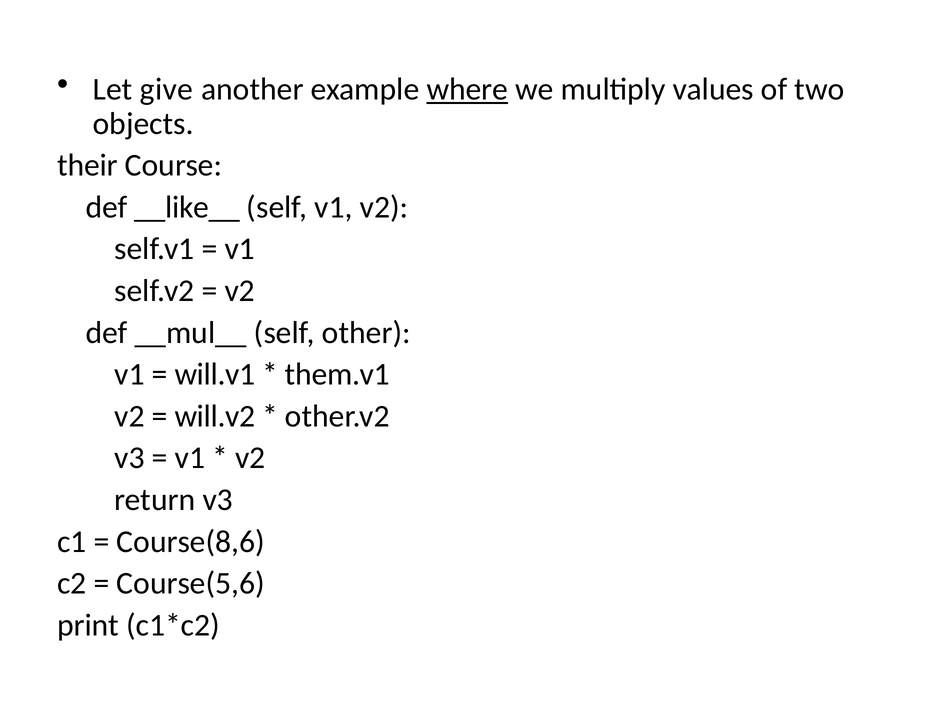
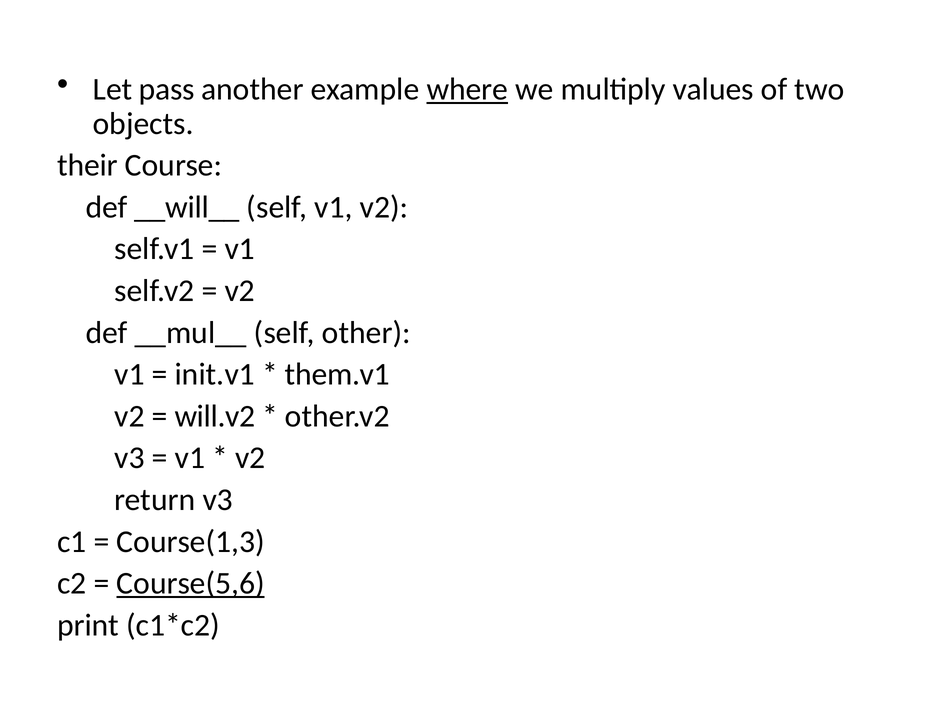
give: give -> pass
__like__: __like__ -> __will__
will.v1: will.v1 -> init.v1
Course(8,6: Course(8,6 -> Course(1,3
Course(5,6 underline: none -> present
